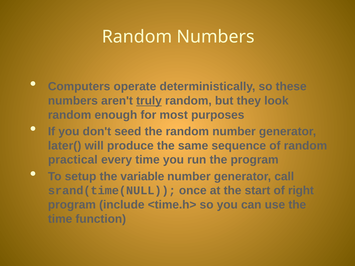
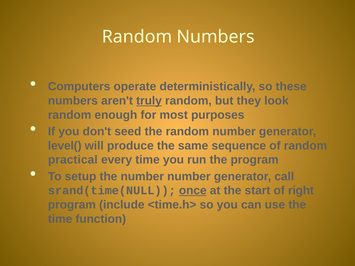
later(: later( -> level(
the variable: variable -> number
once underline: none -> present
